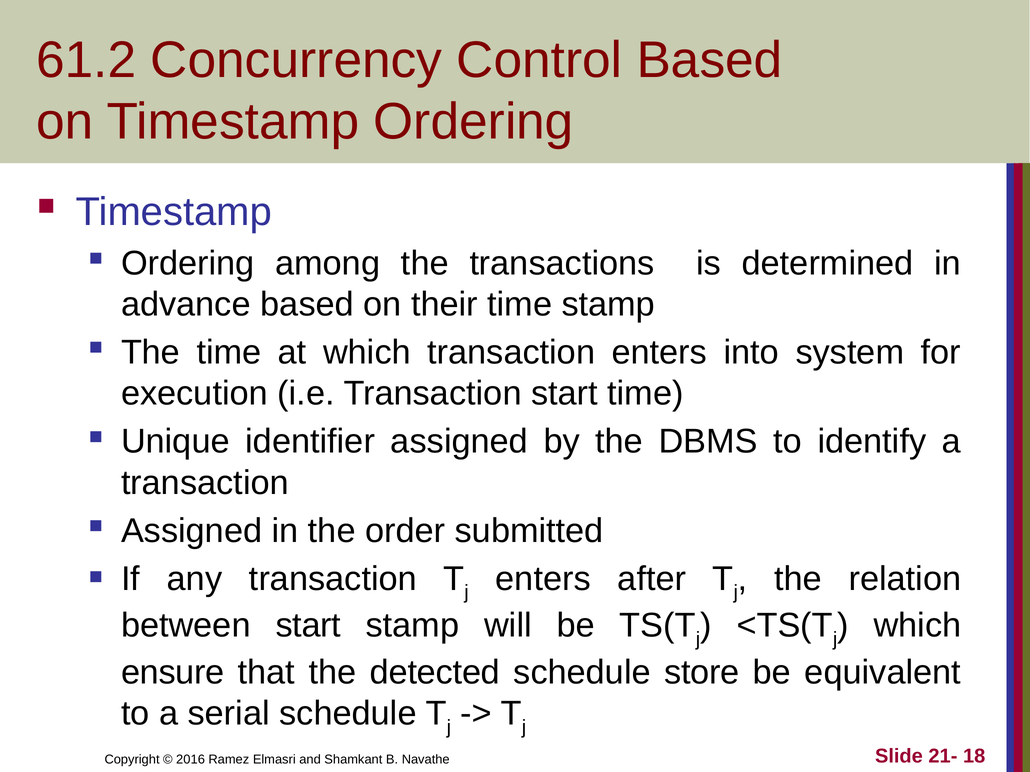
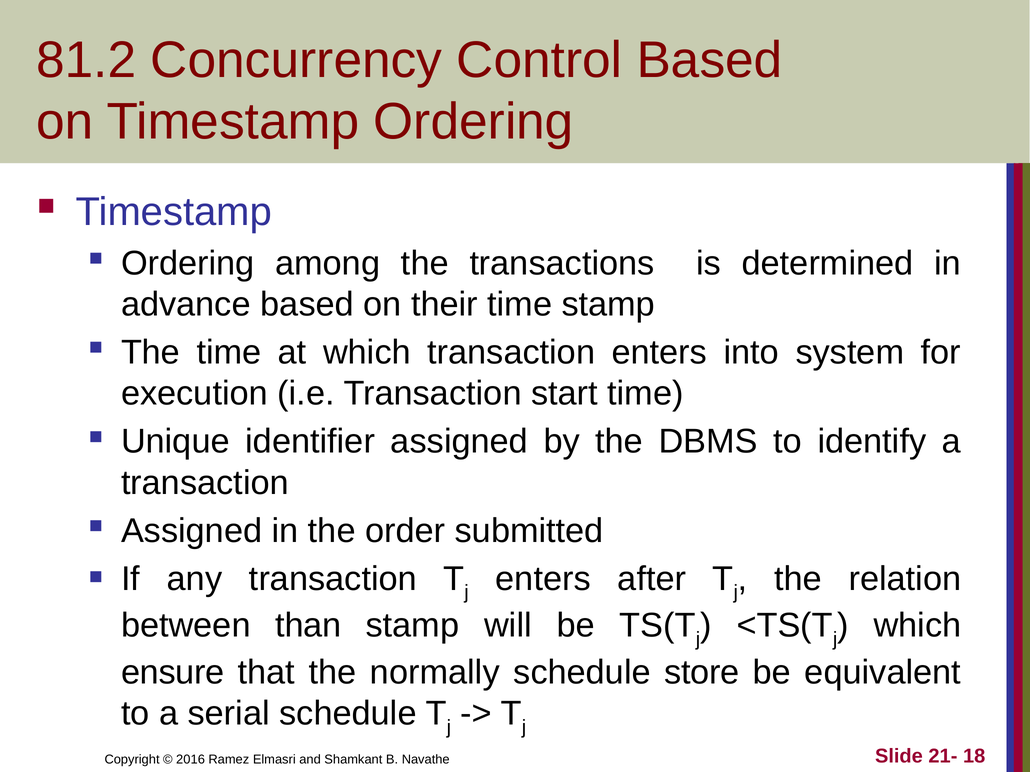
61.2: 61.2 -> 81.2
between start: start -> than
detected: detected -> normally
